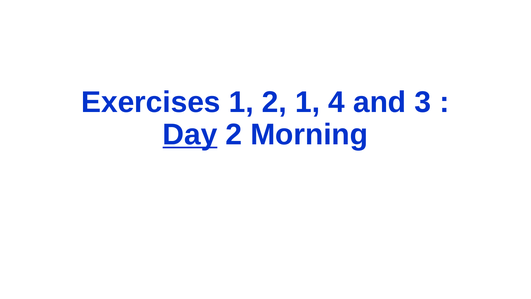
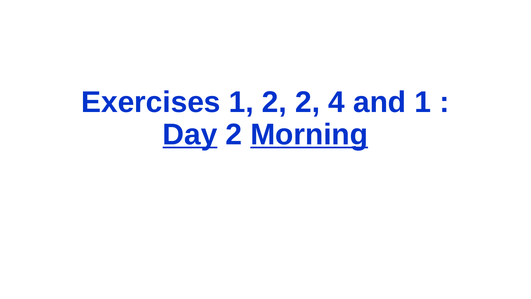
2 1: 1 -> 2
and 3: 3 -> 1
Morning underline: none -> present
